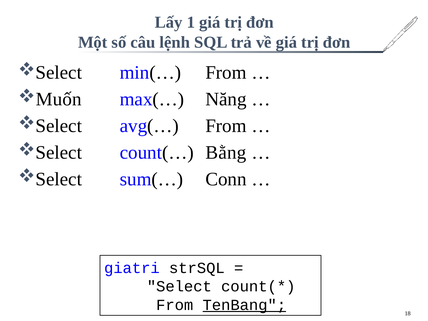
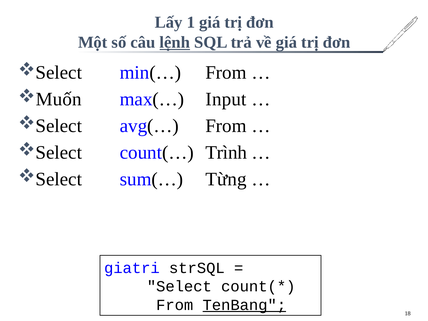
lệnh underline: none -> present
Năng: Năng -> Input
Bằng: Bằng -> Trình
Conn: Conn -> Từng
